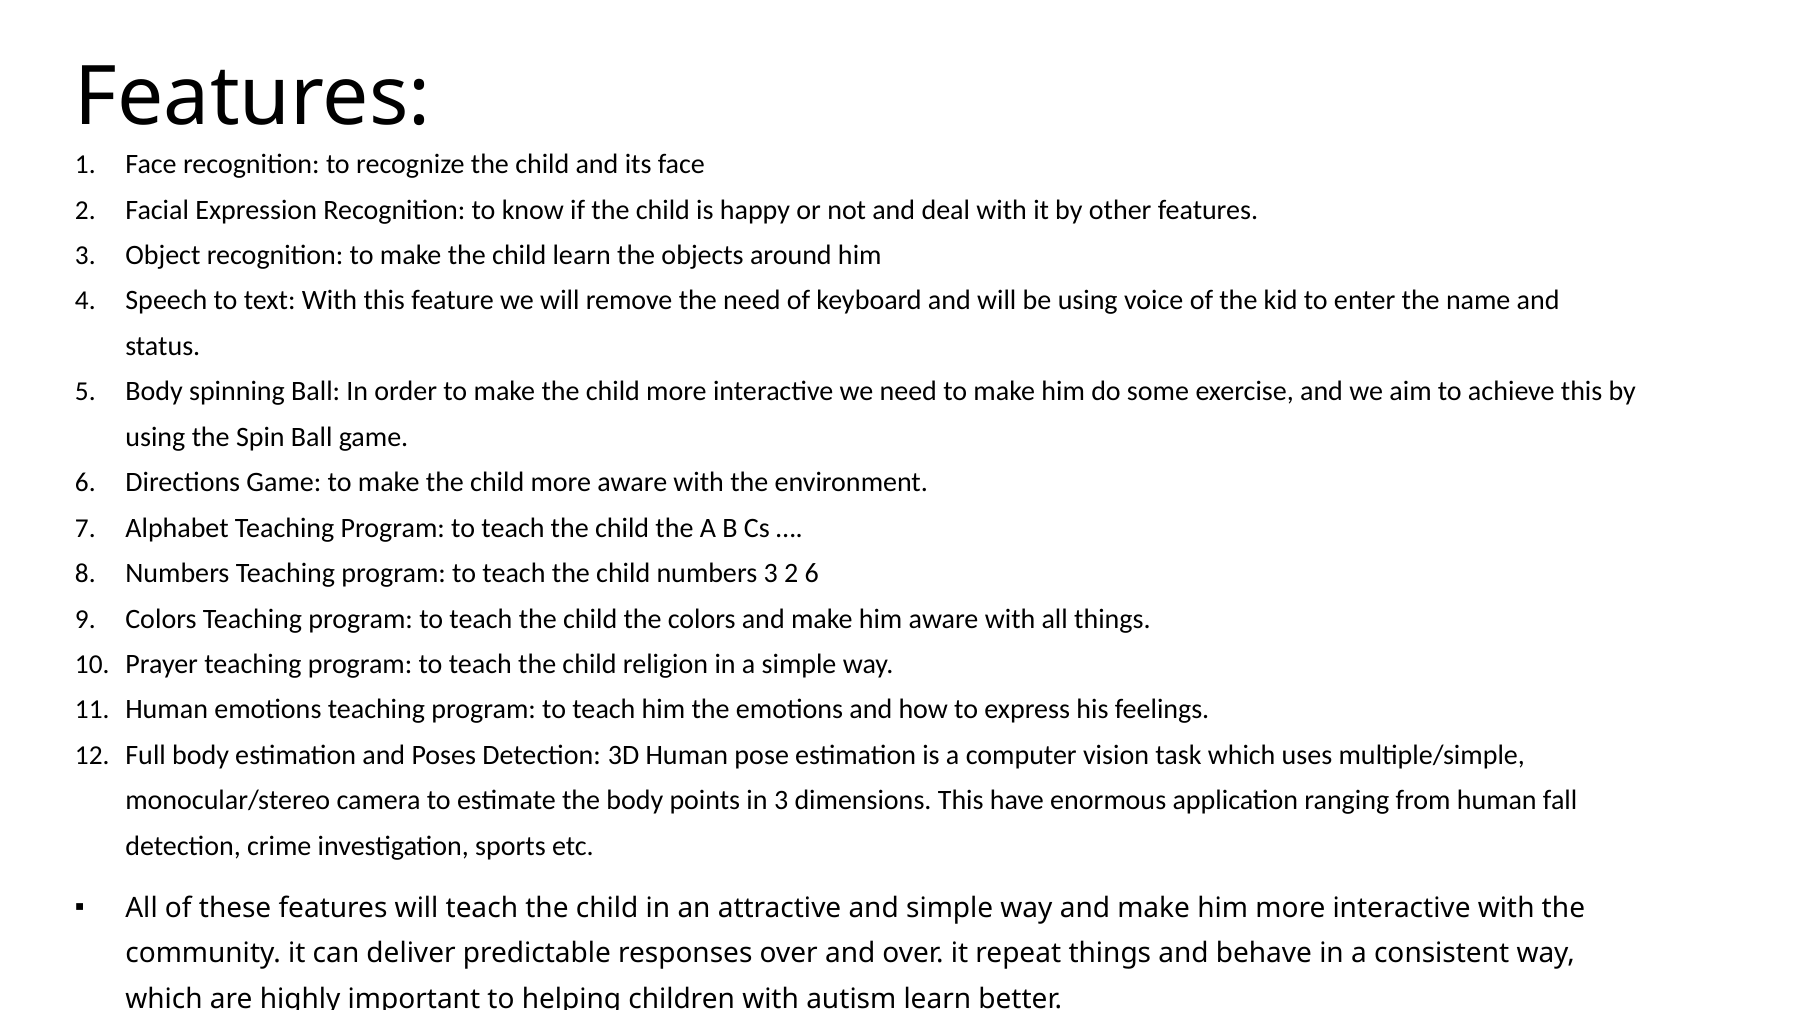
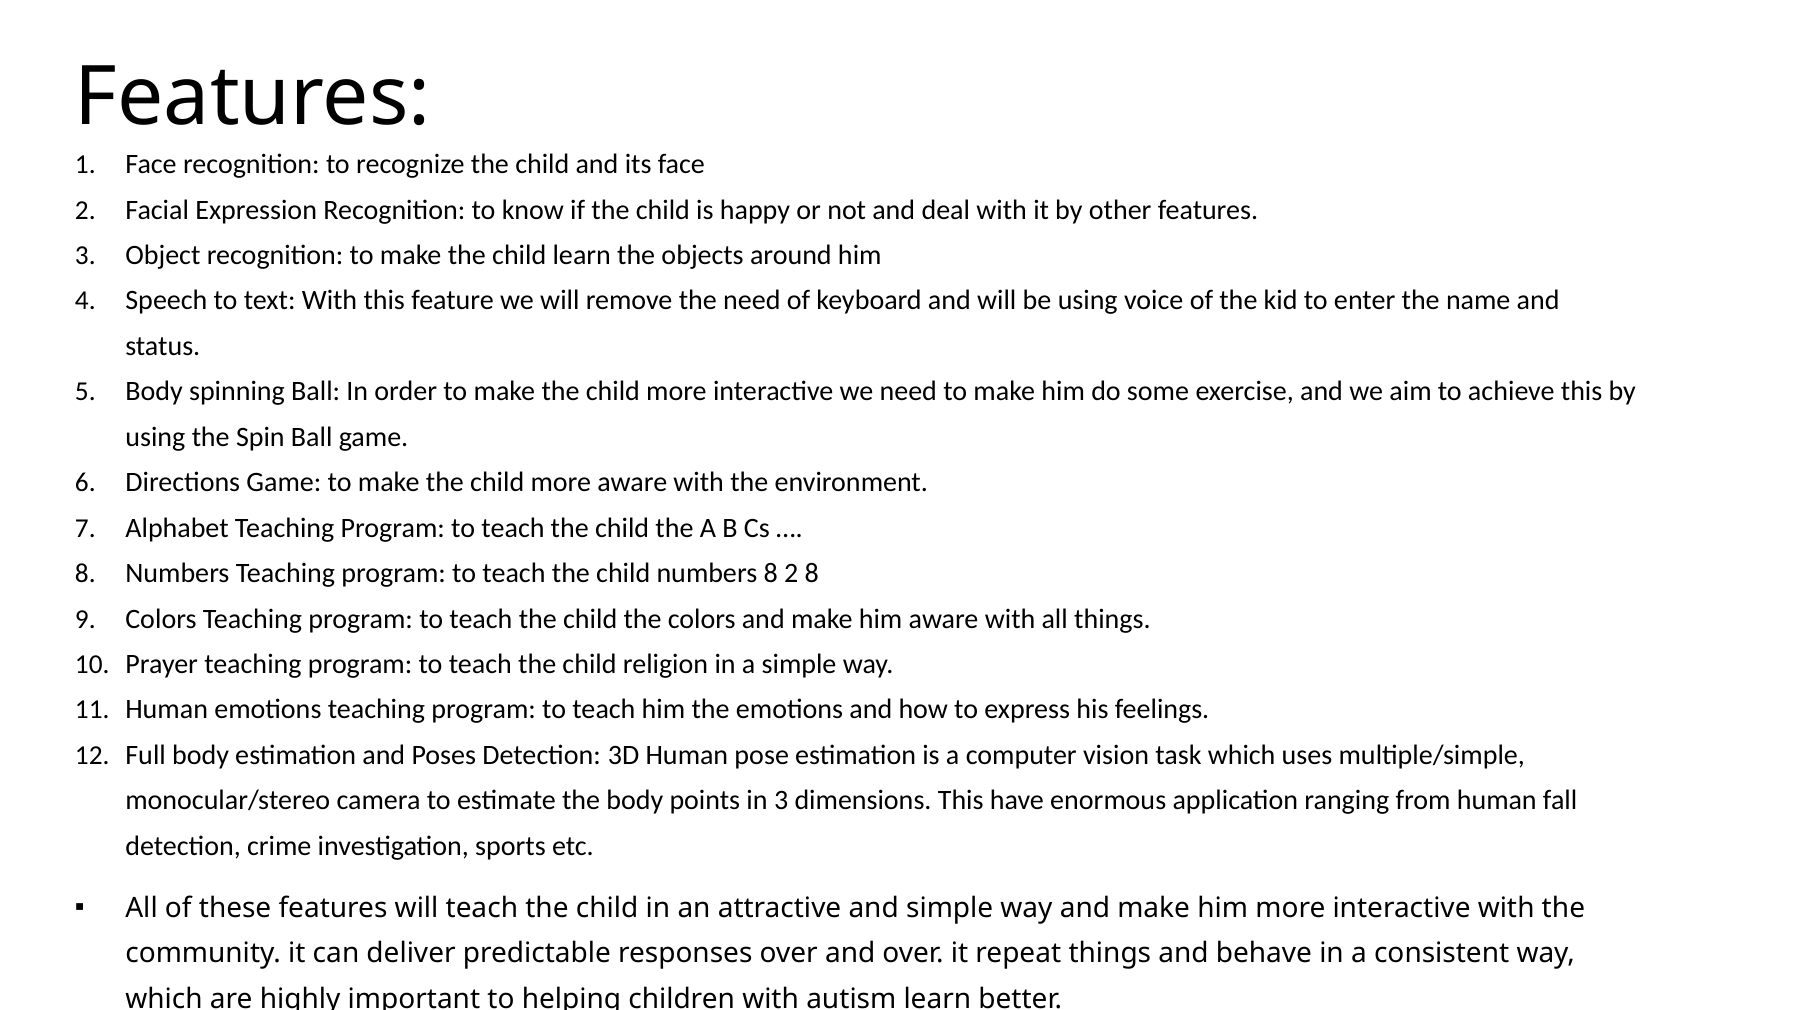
numbers 3: 3 -> 8
2 6: 6 -> 8
